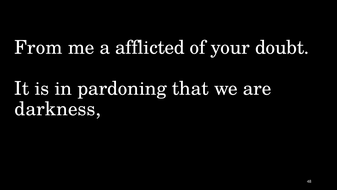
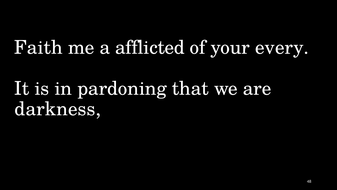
From: From -> Faith
doubt: doubt -> every
